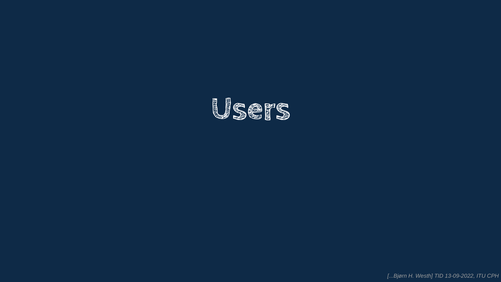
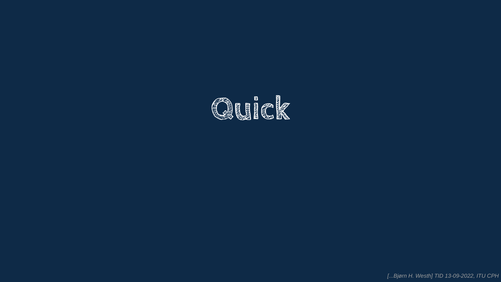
Users: Users -> Quick
